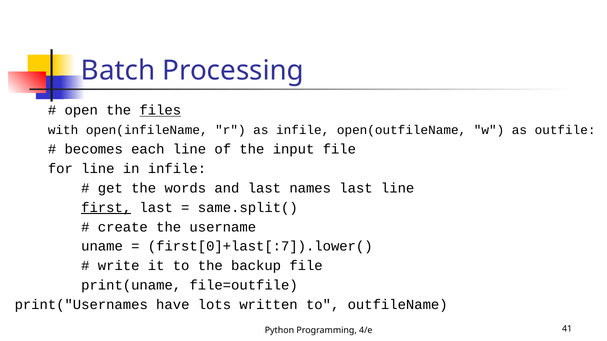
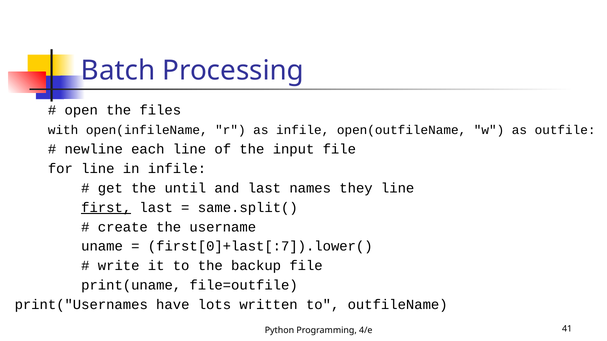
files underline: present -> none
becomes: becomes -> newline
words: words -> until
names last: last -> they
